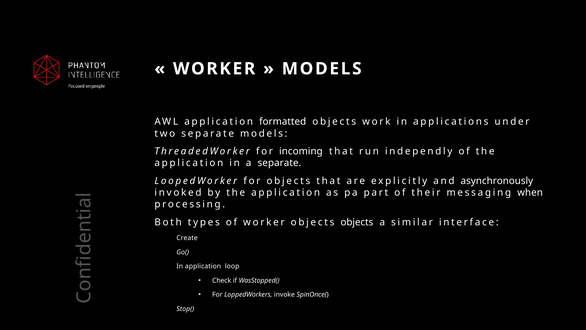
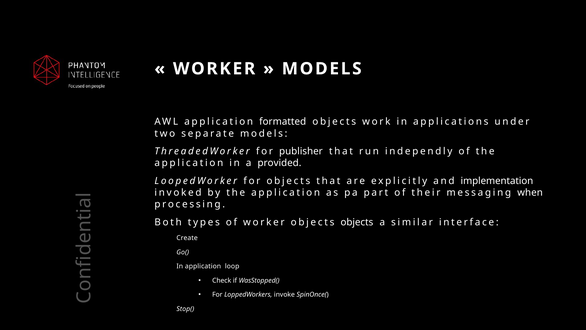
incoming: incoming -> publisher
a separate: separate -> provided
asynchronously: asynchronously -> implementation
